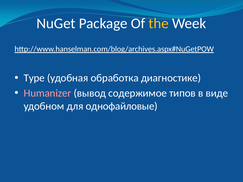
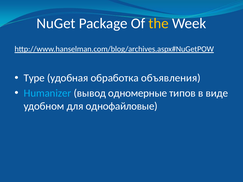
диагностике: диагностике -> объявления
Humanizer colour: pink -> light blue
содержимое: содержимое -> одномерные
